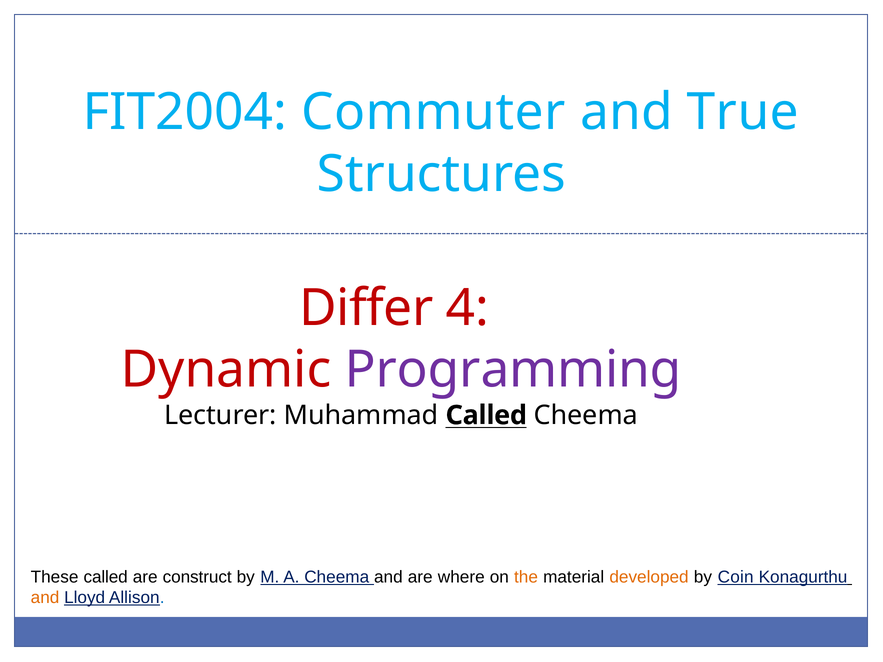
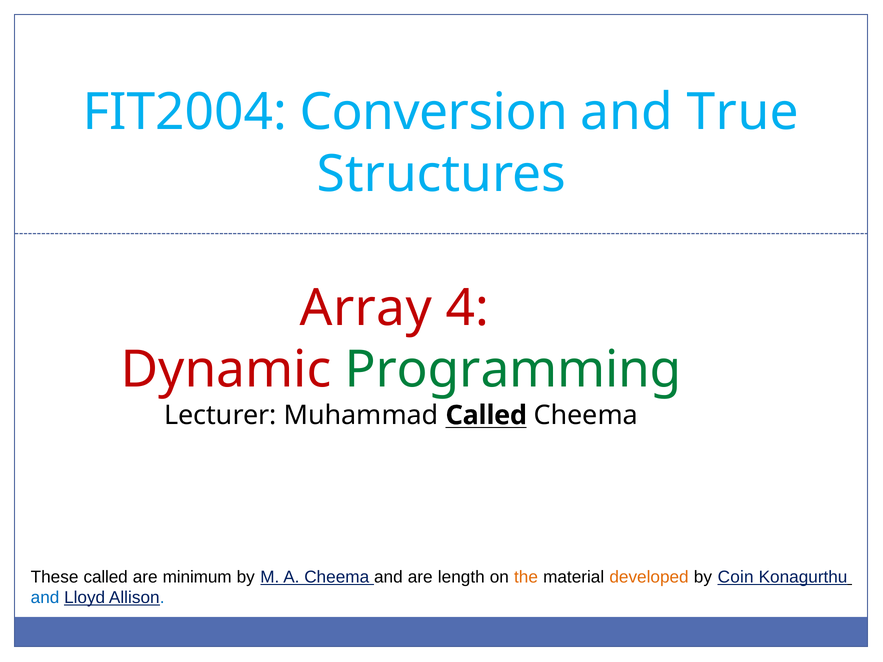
Commuter: Commuter -> Conversion
Differ: Differ -> Array
Programming colour: purple -> green
construct: construct -> minimum
where: where -> length
and at (45, 598) colour: orange -> blue
